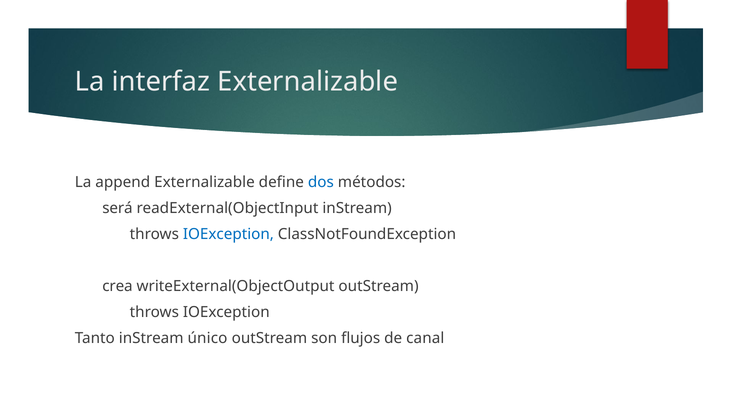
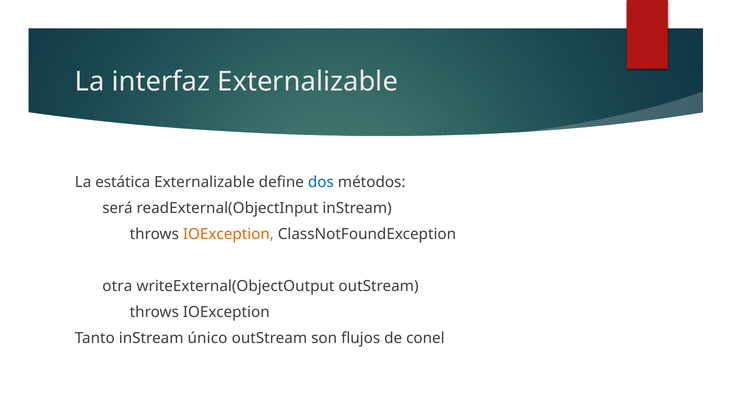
append: append -> estática
IOException at (228, 234) colour: blue -> orange
crea: crea -> otra
canal: canal -> conel
